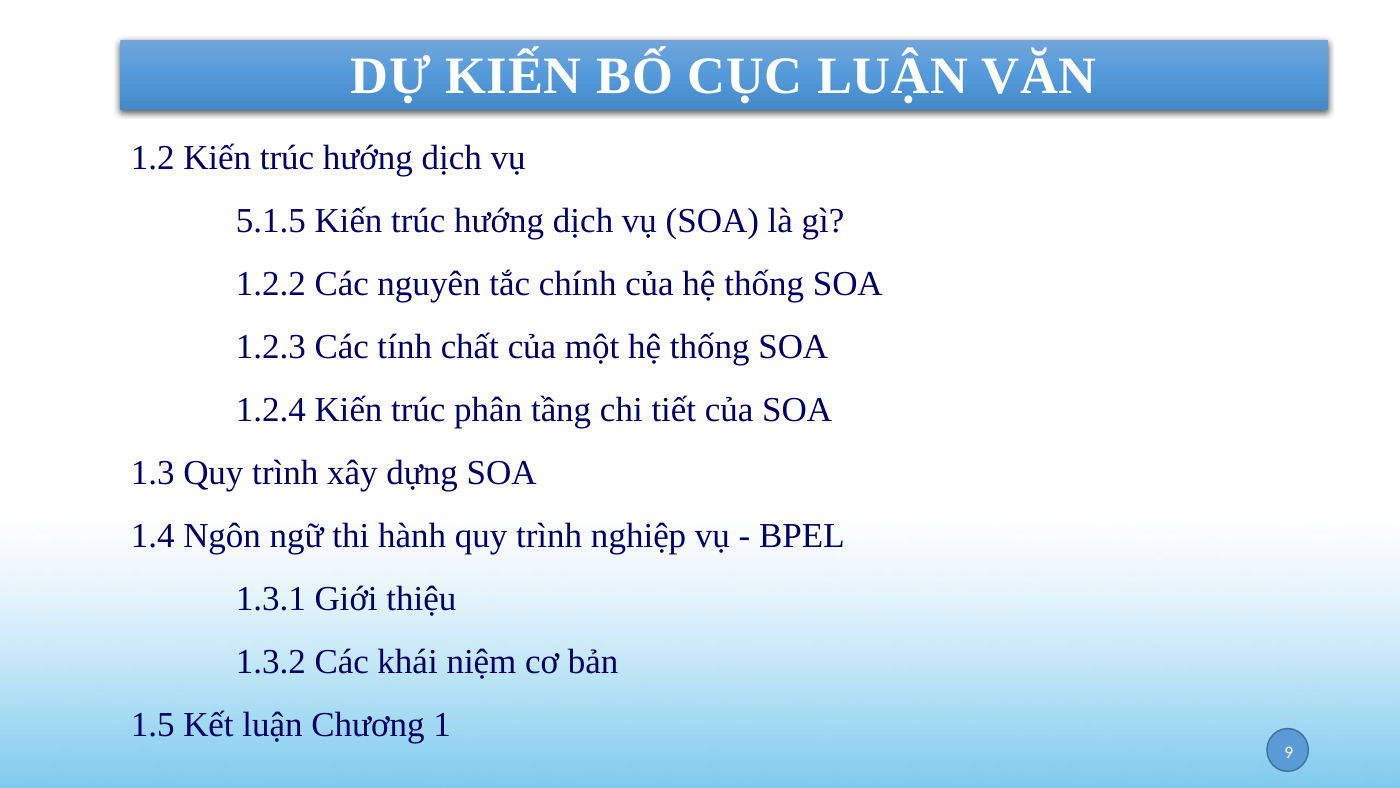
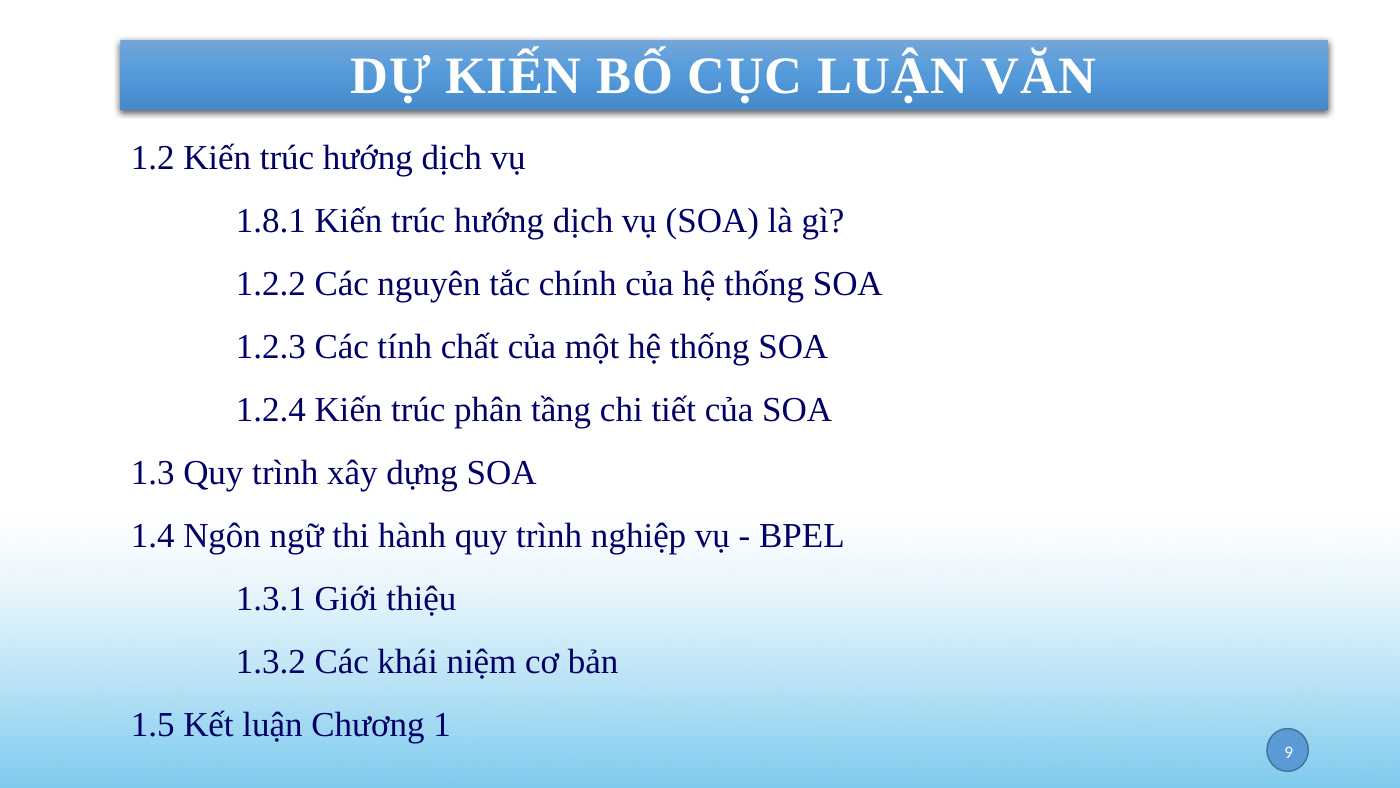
5.1.5: 5.1.5 -> 1.8.1
